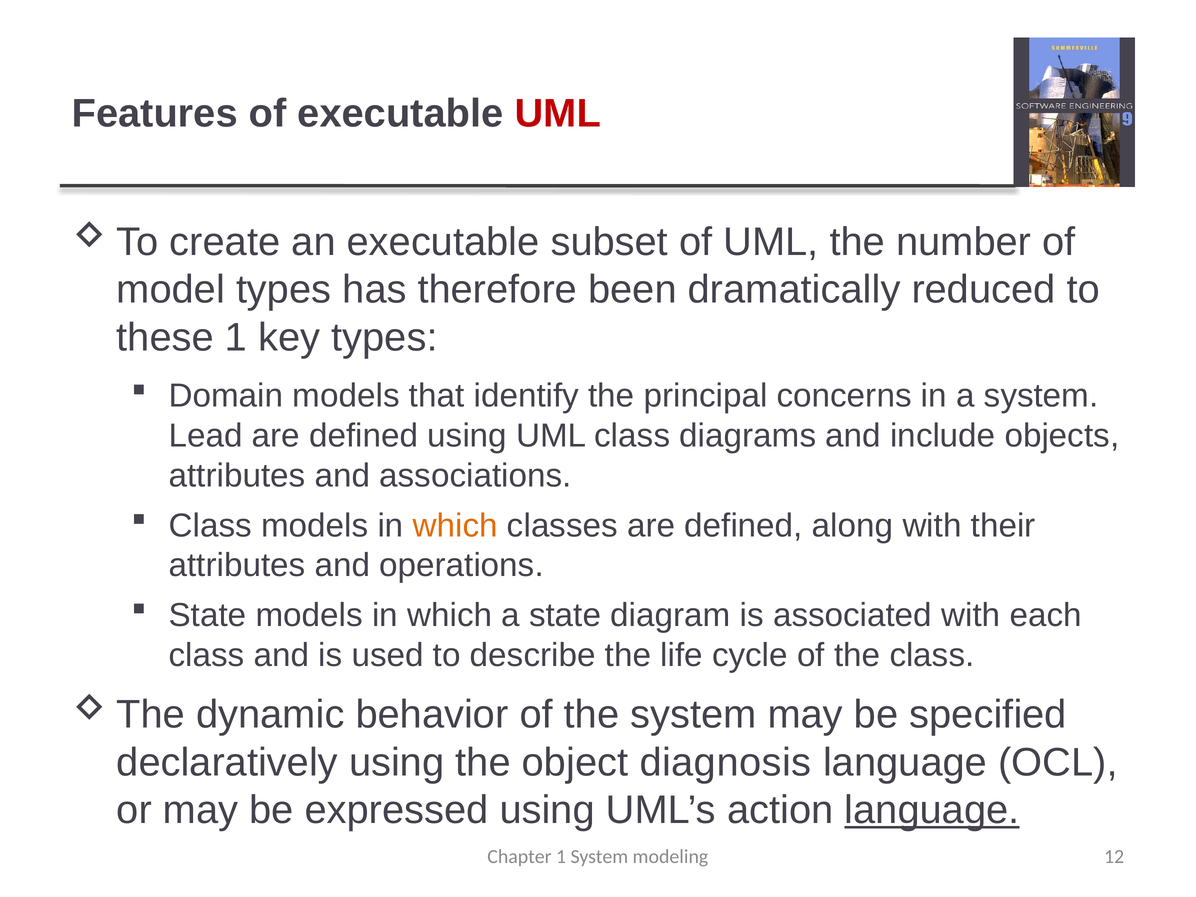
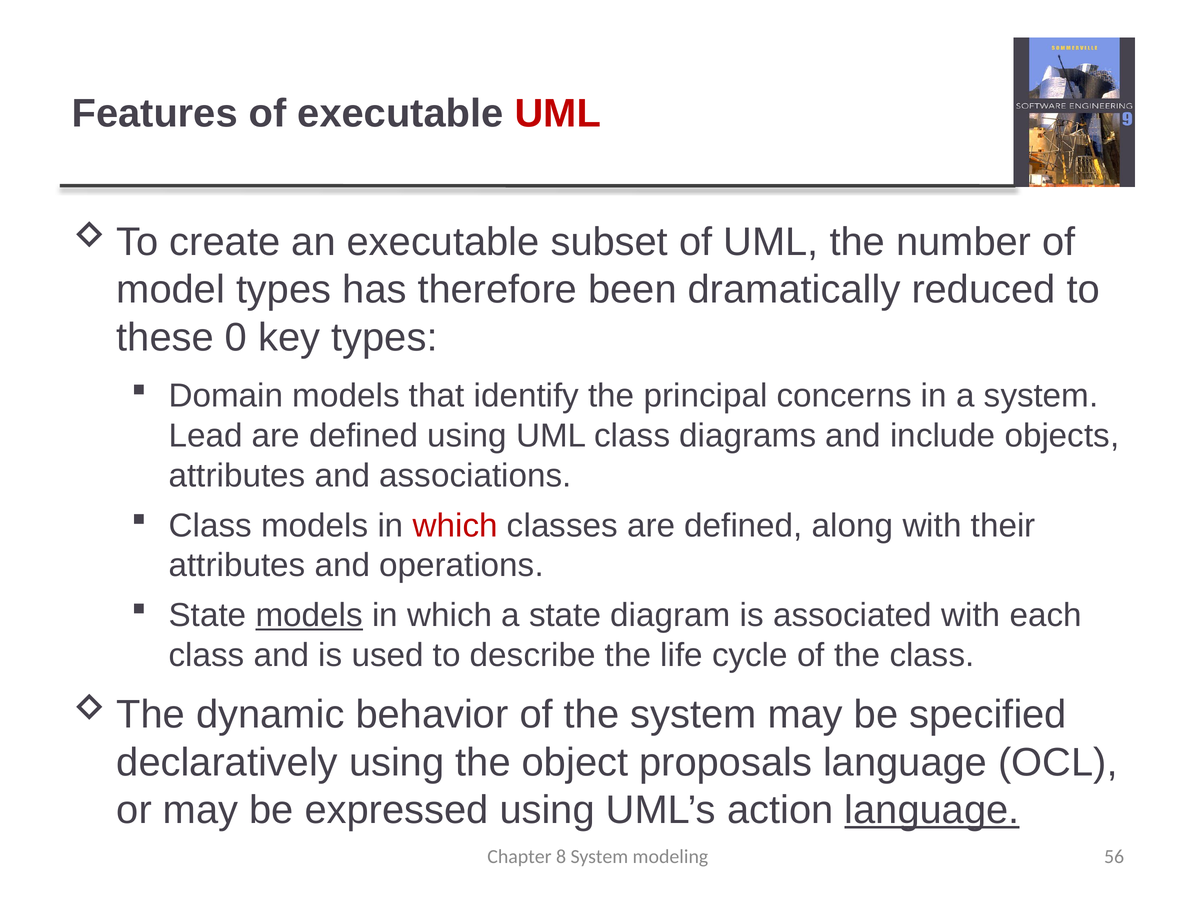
these 1: 1 -> 0
which at (455, 526) colour: orange -> red
models at (309, 615) underline: none -> present
diagnosis: diagnosis -> proposals
Chapter 1: 1 -> 8
12: 12 -> 56
